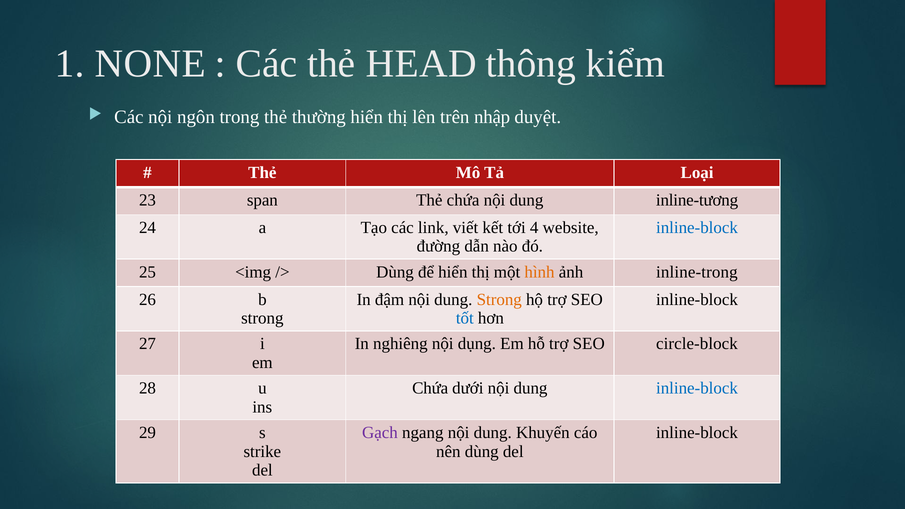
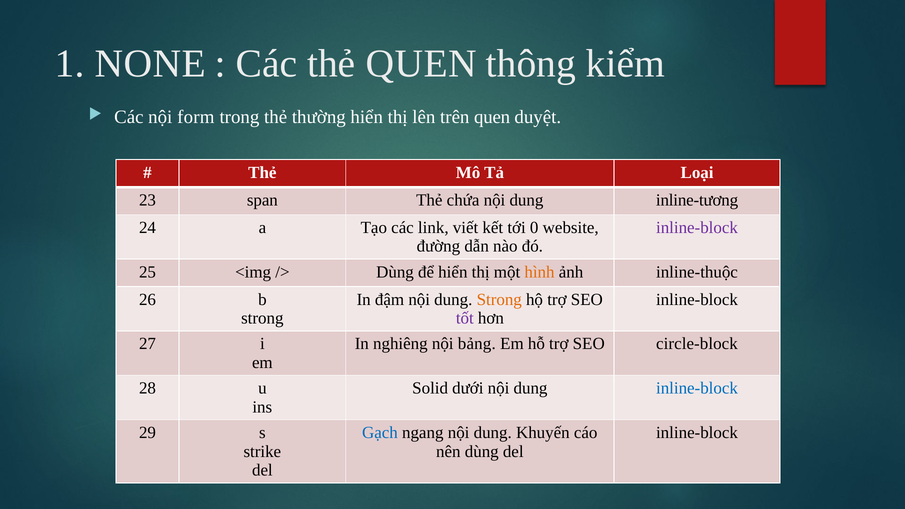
thẻ HEAD: HEAD -> QUEN
ngôn: ngôn -> form
trên nhập: nhập -> quen
4: 4 -> 0
inline-block at (697, 228) colour: blue -> purple
inline-trong: inline-trong -> inline-thuộc
tốt colour: blue -> purple
dụng: dụng -> bảng
Chứa at (430, 388): Chứa -> Solid
Gạch colour: purple -> blue
